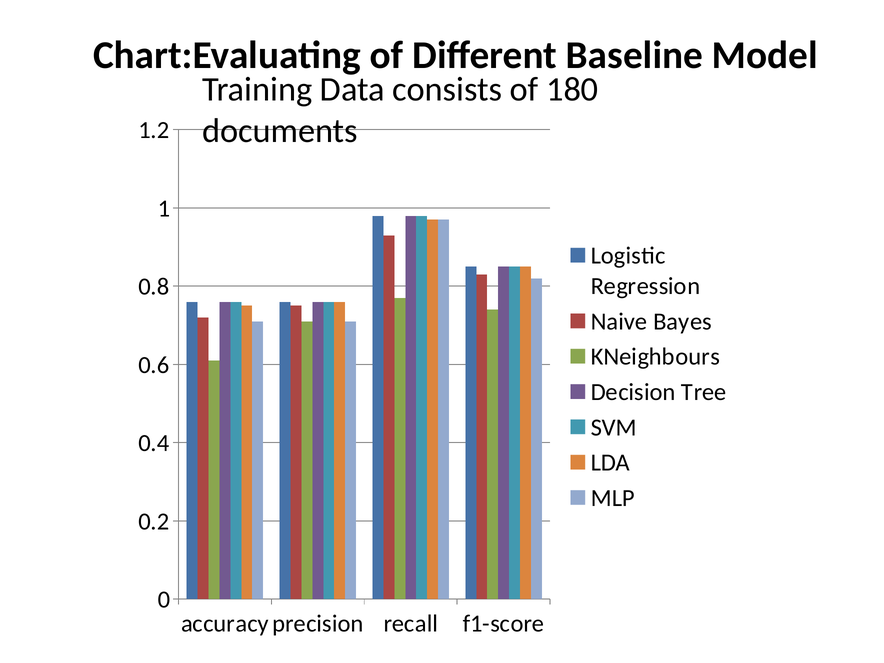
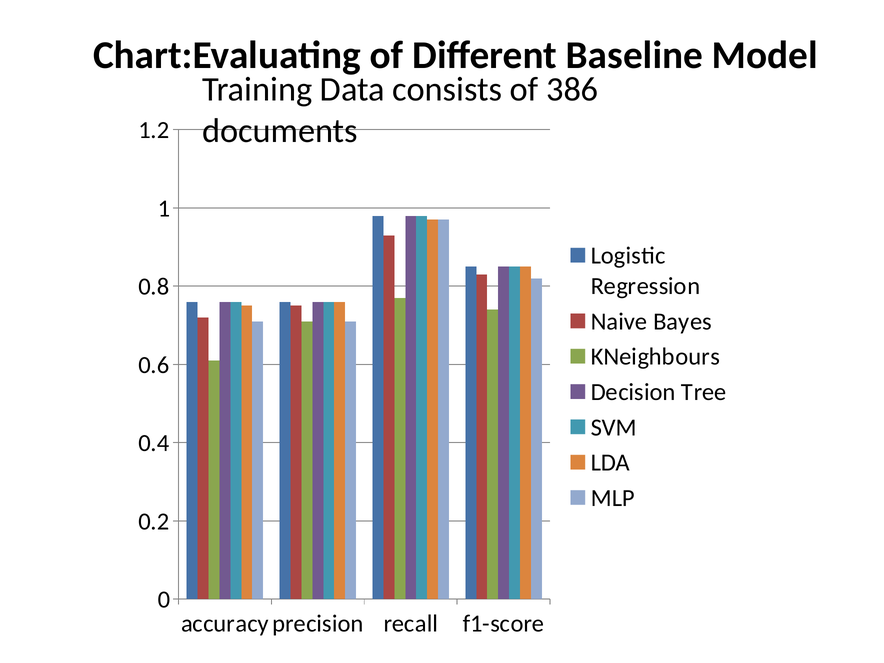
180: 180 -> 386
